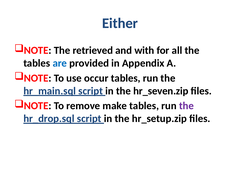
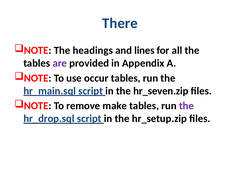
Either: Either -> There
retrieved: retrieved -> headings
with: with -> lines
are colour: blue -> purple
